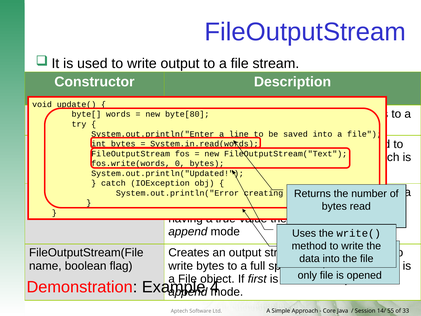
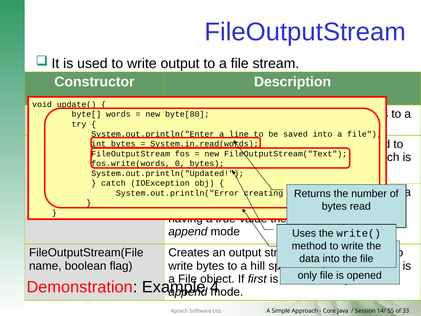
full: full -> hill
